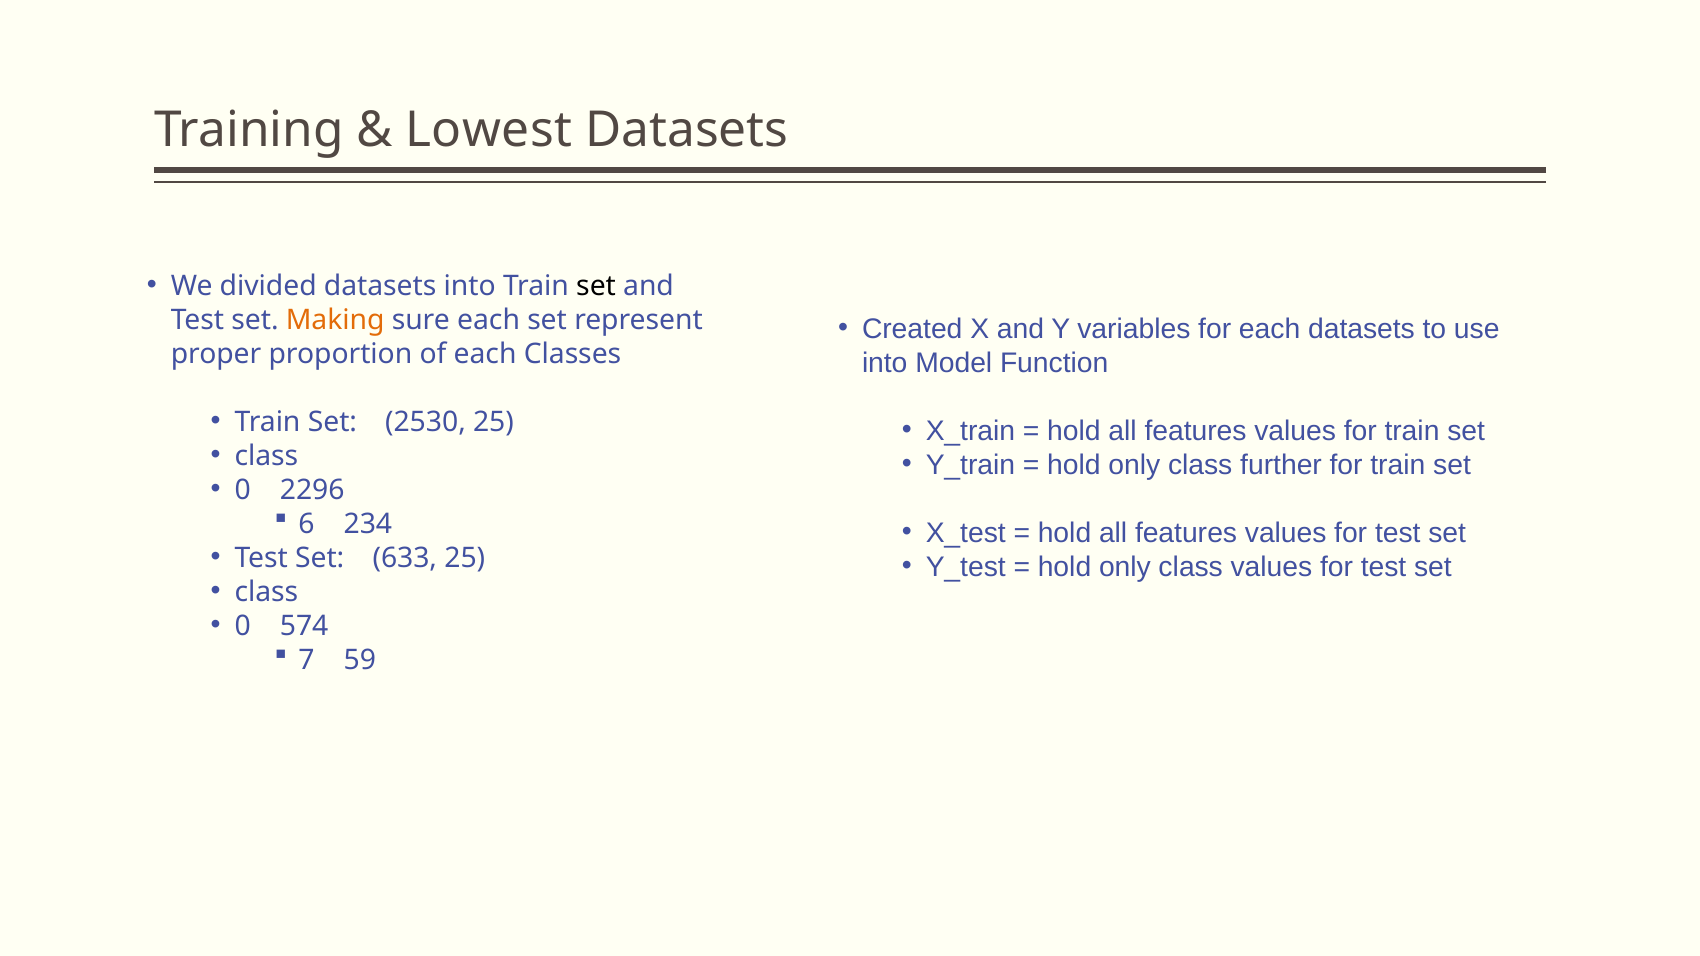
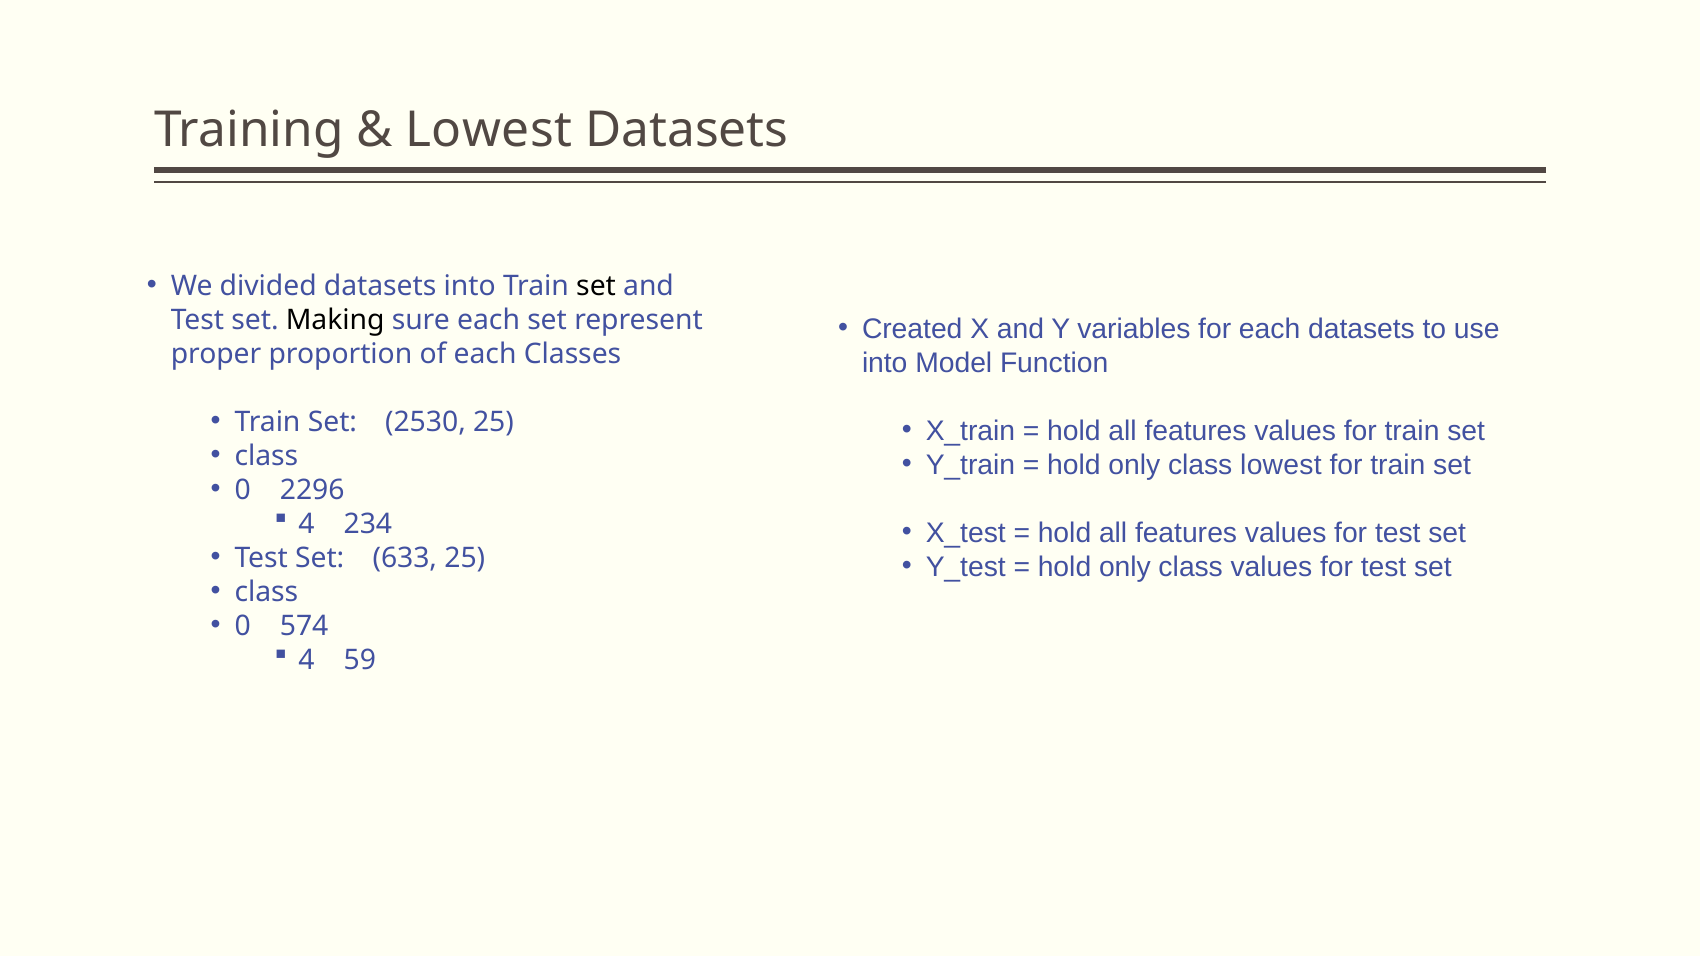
Making colour: orange -> black
class further: further -> lowest
6 at (306, 524): 6 -> 4
7 at (306, 660): 7 -> 4
